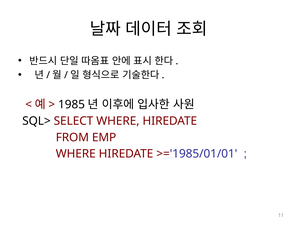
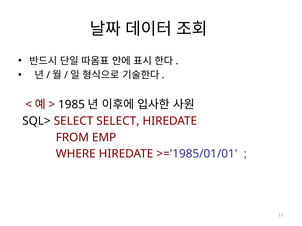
SELECT WHERE: WHERE -> SELECT
